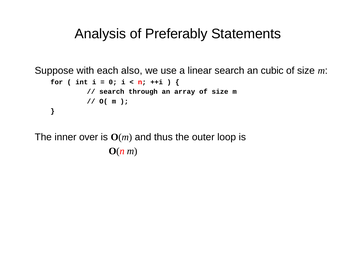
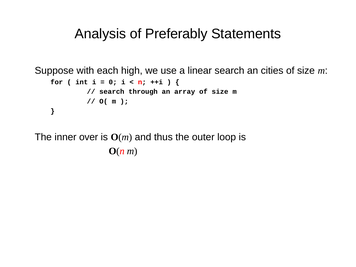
also: also -> high
cubic: cubic -> cities
